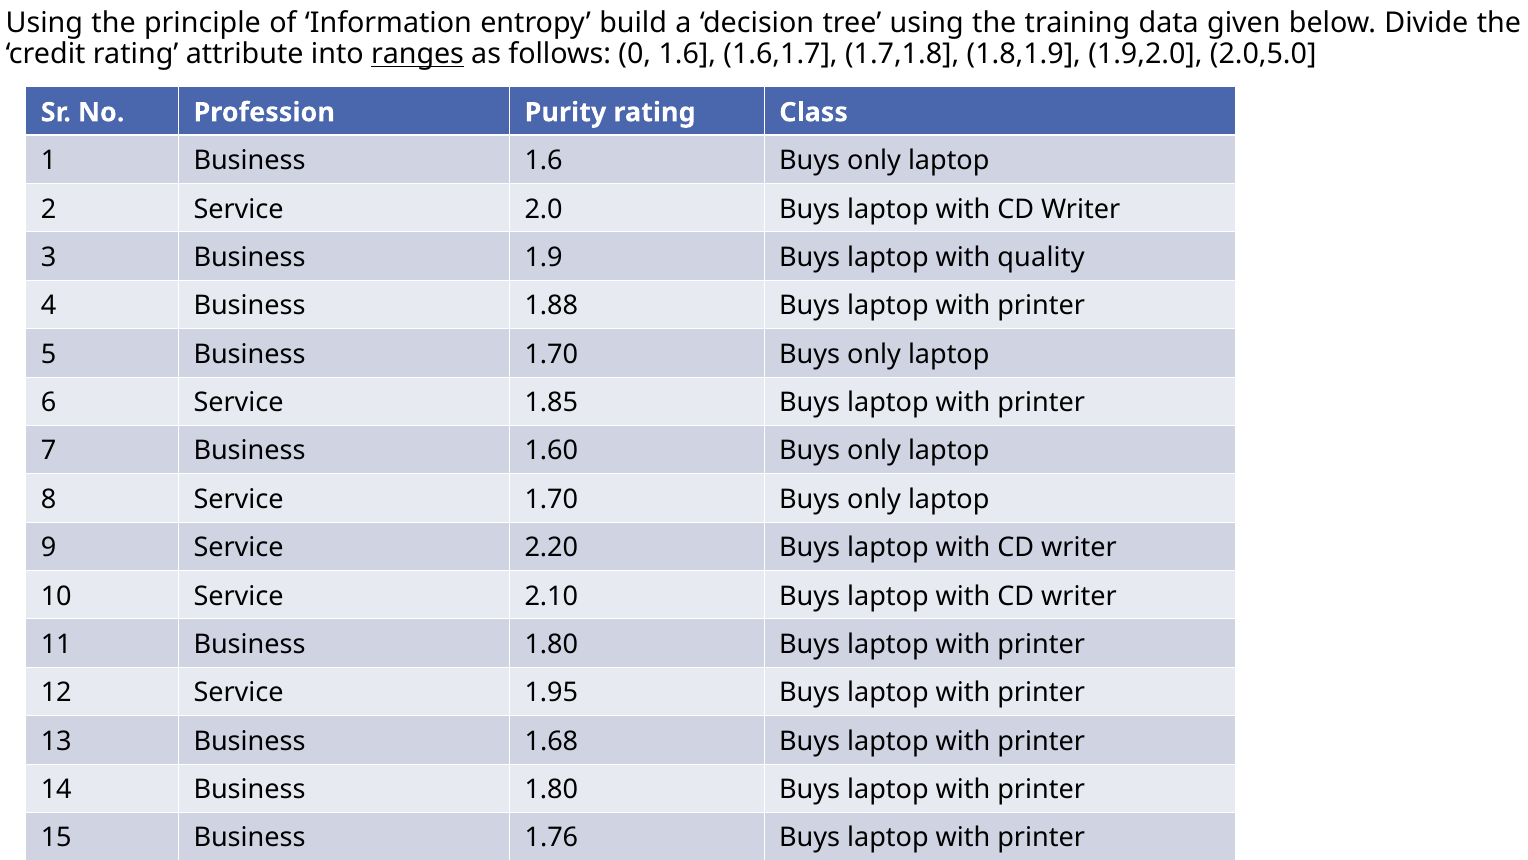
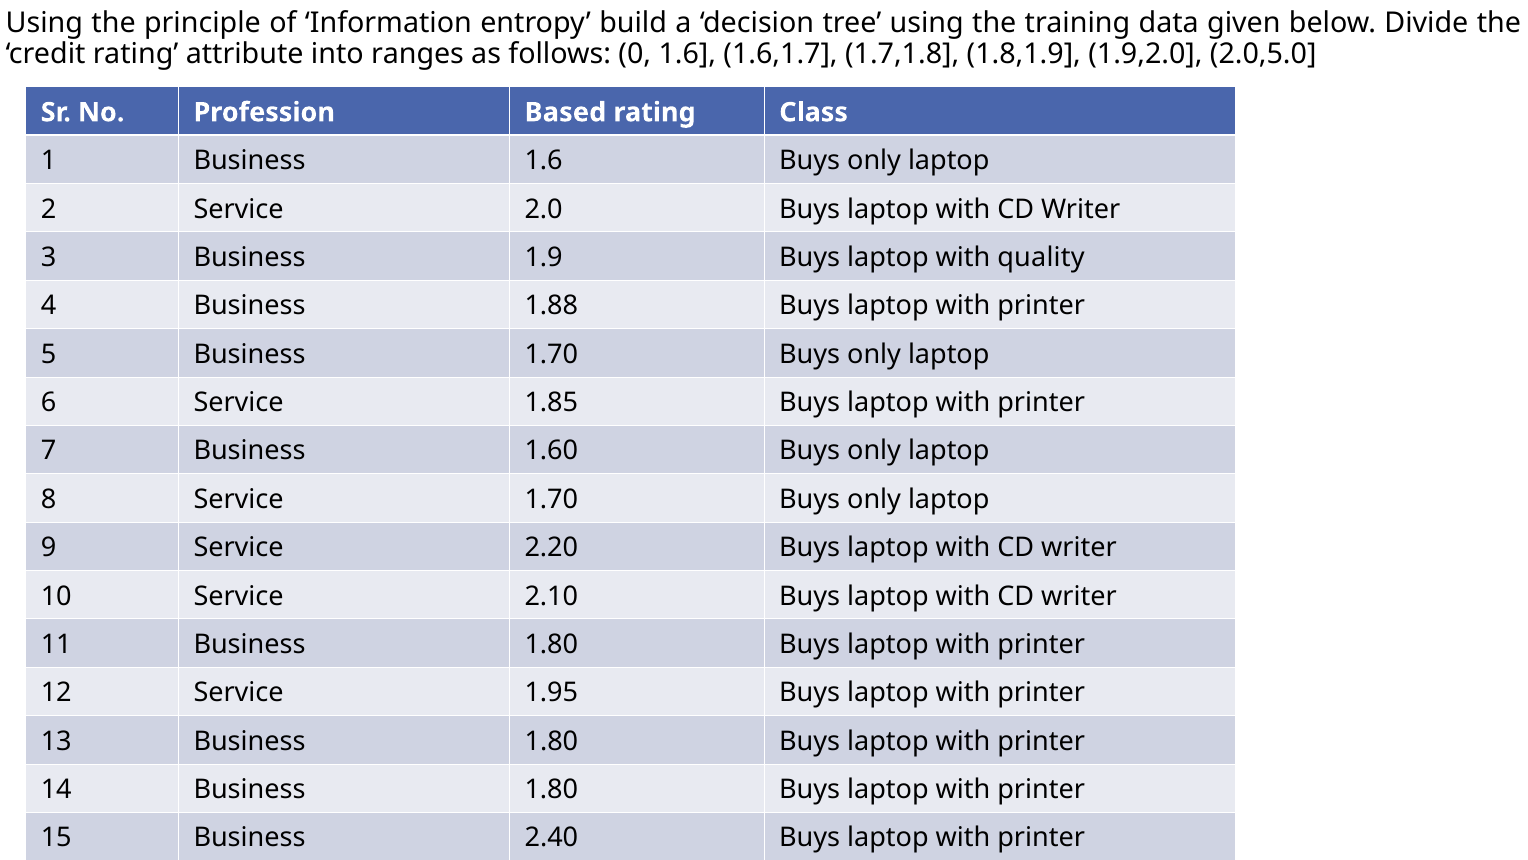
ranges underline: present -> none
Purity: Purity -> Based
13 Business 1.68: 1.68 -> 1.80
1.76: 1.76 -> 2.40
